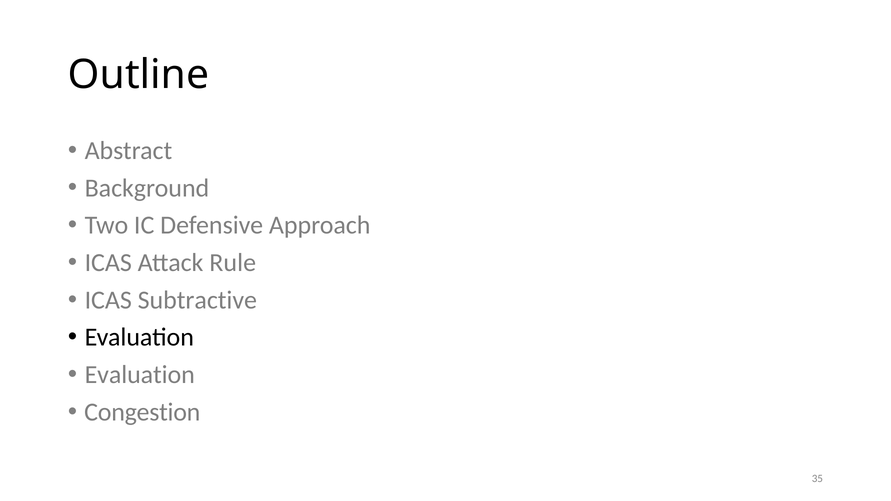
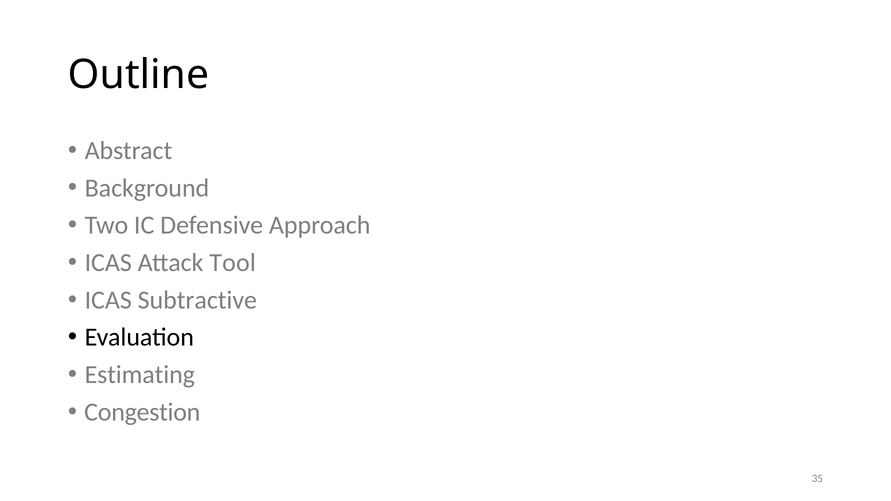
Rule: Rule -> Tool
Evaluation at (140, 375): Evaluation -> Estimating
